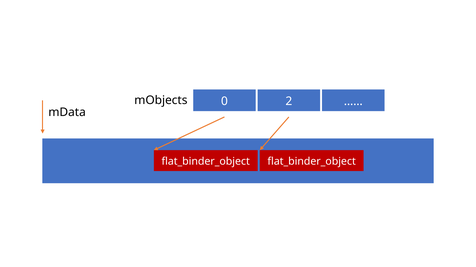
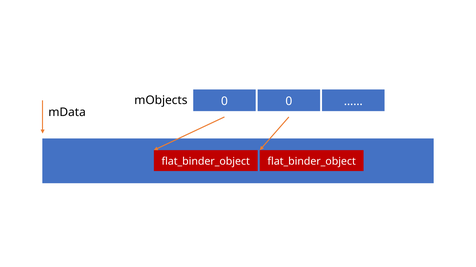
mObjects 2: 2 -> 0
